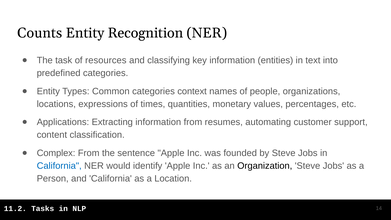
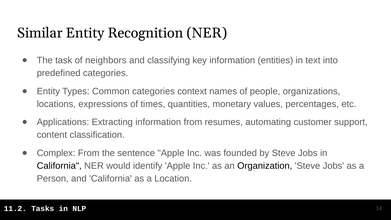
Counts: Counts -> Similar
resources: resources -> neighbors
California at (59, 166) colour: blue -> black
